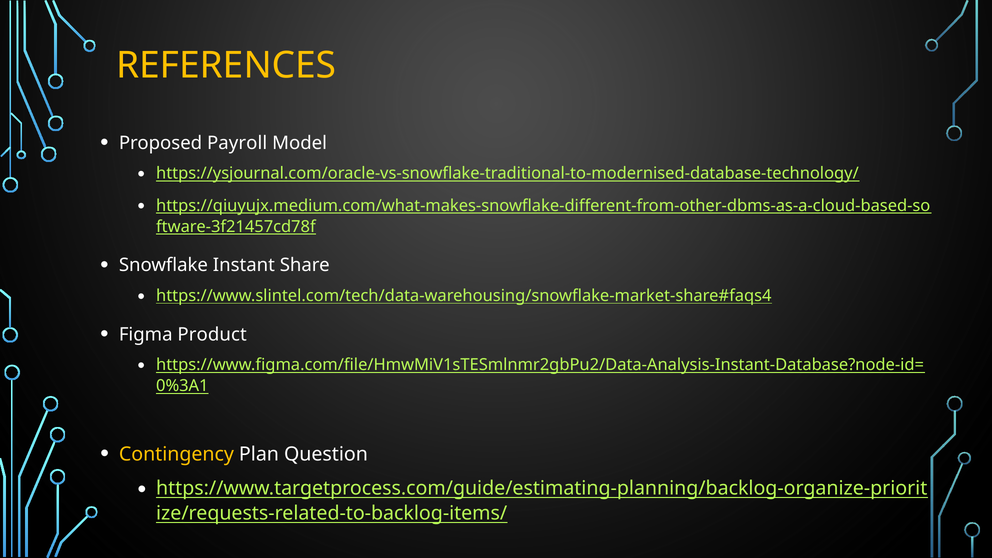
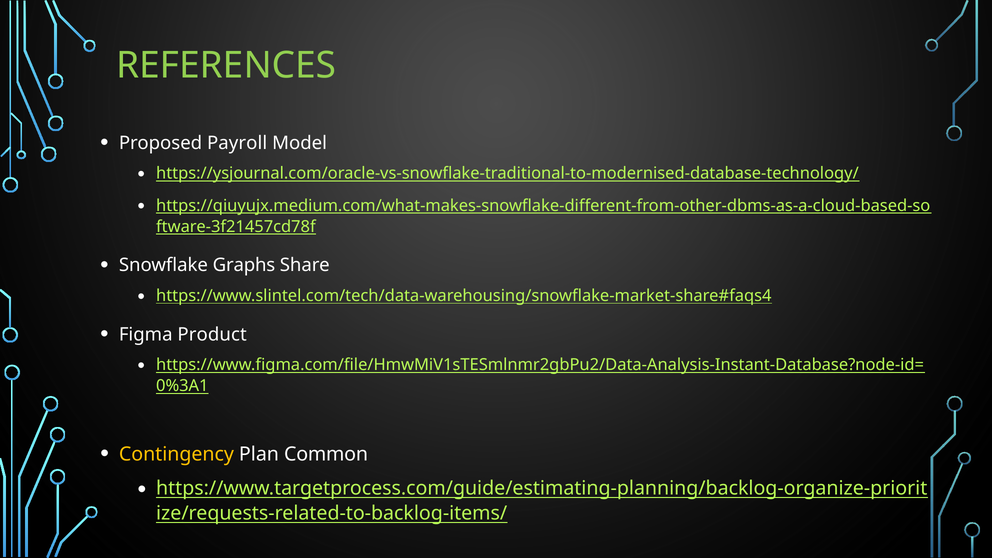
REFERENCES colour: yellow -> light green
Instant: Instant -> Graphs
Question: Question -> Common
